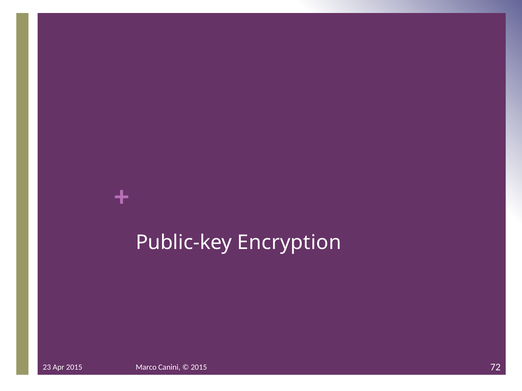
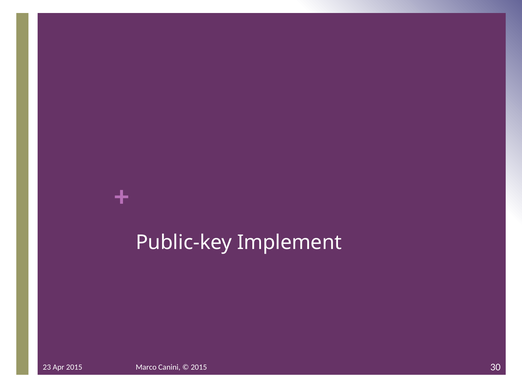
Encryption: Encryption -> Implement
72: 72 -> 30
